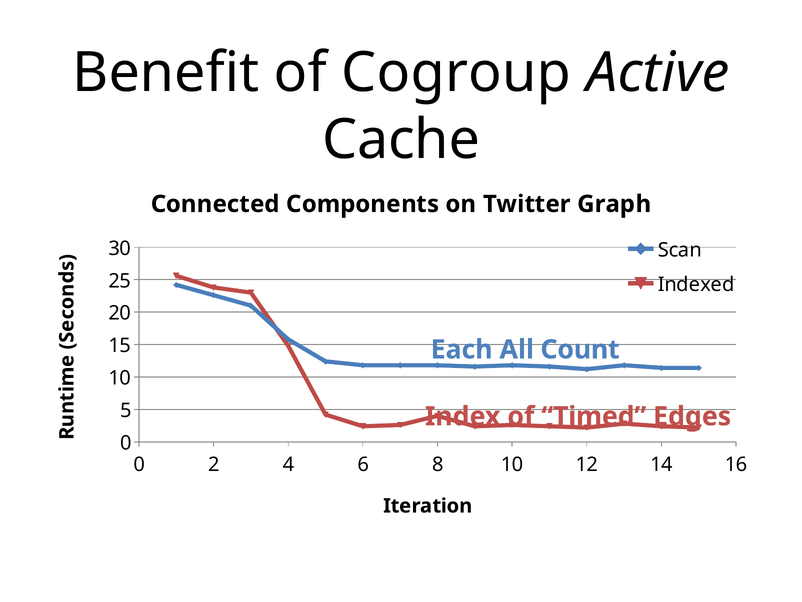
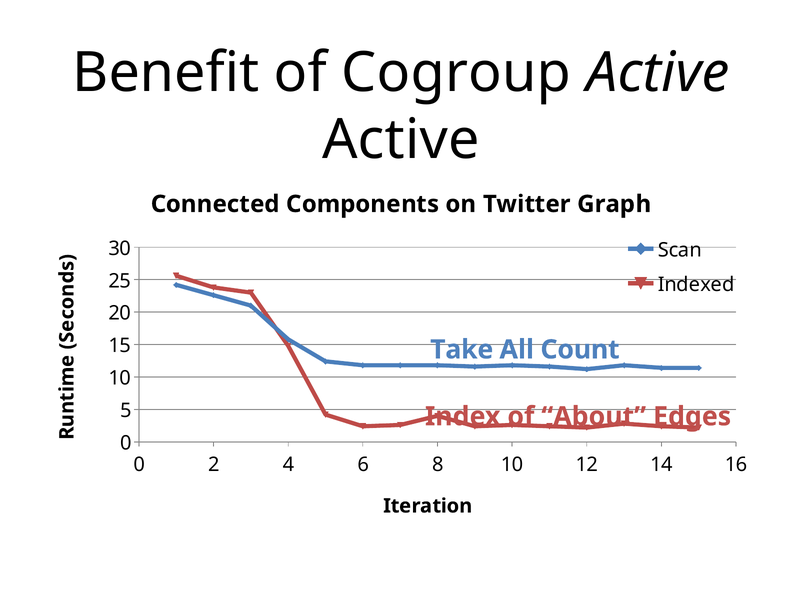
Cache at (401, 140): Cache -> Active
Each: Each -> Take
Timed: Timed -> About
